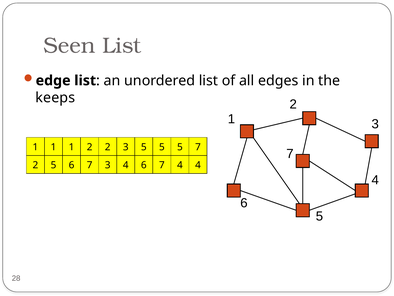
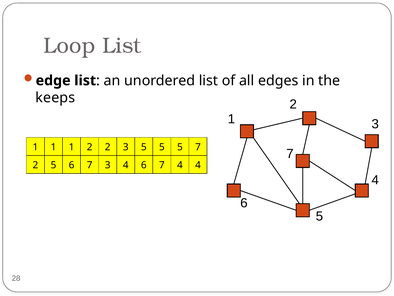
Seen: Seen -> Loop
